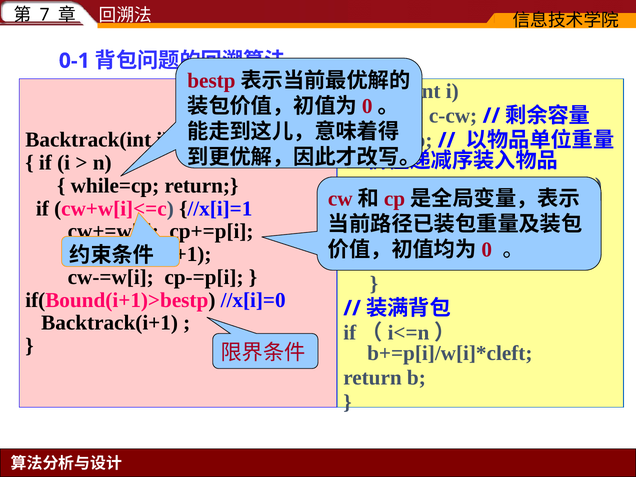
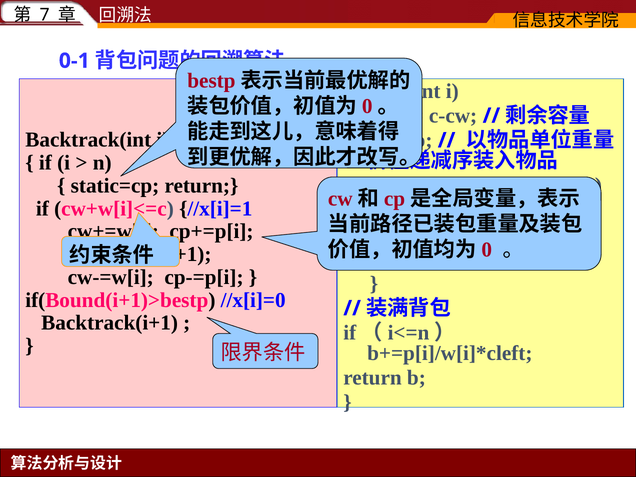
while=cp: while=cp -> static=cp
